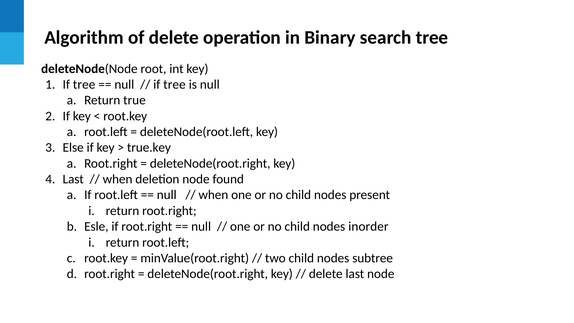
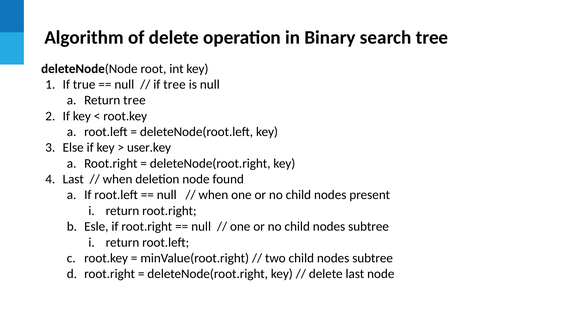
tree at (84, 84): tree -> true
Return true: true -> tree
true.key: true.key -> user.key
no child nodes inorder: inorder -> subtree
